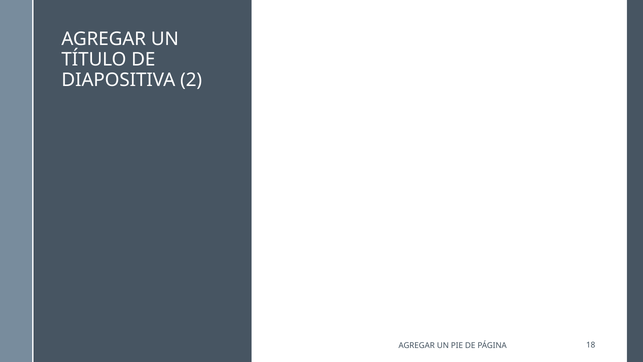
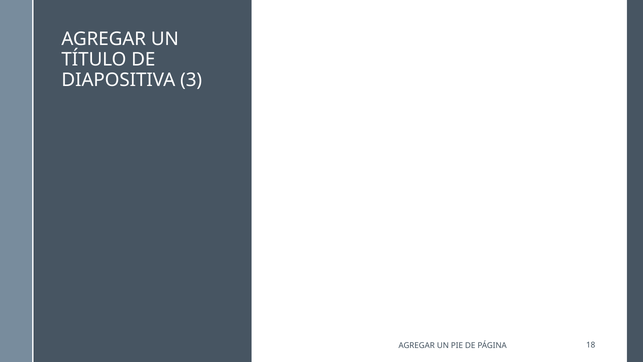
2: 2 -> 3
